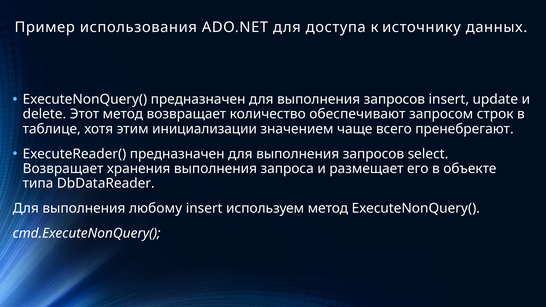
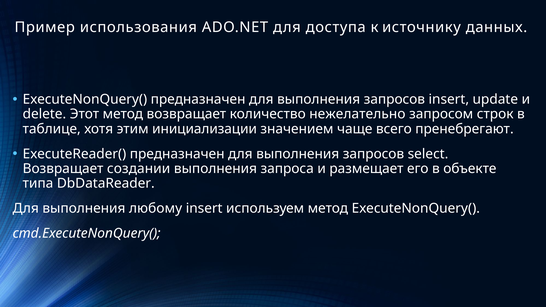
обеспечивают: обеспечивают -> нежелательно
хранения: хранения -> создании
